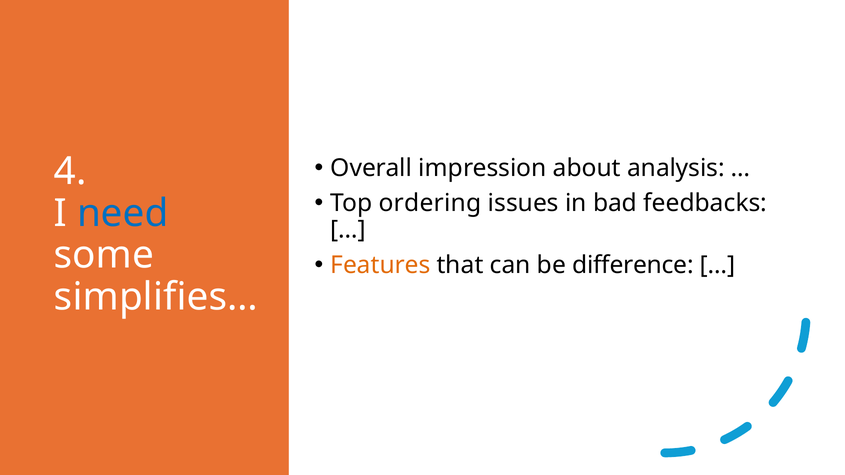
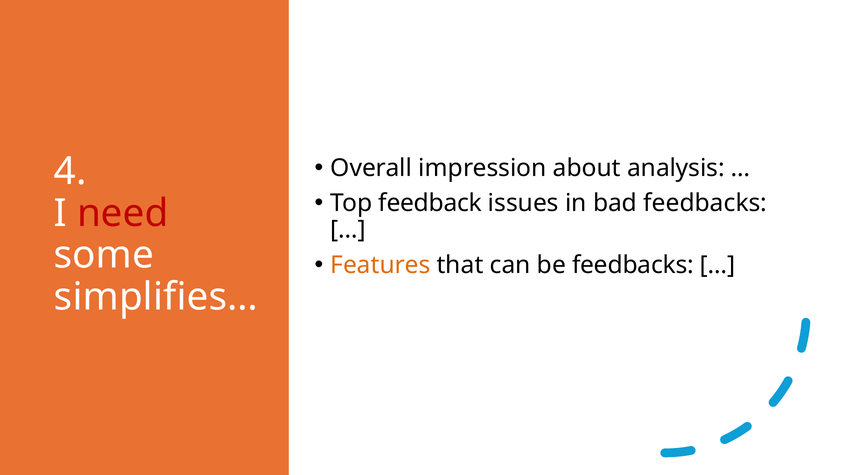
ordering: ordering -> feedback
need colour: blue -> red
be difference: difference -> feedbacks
